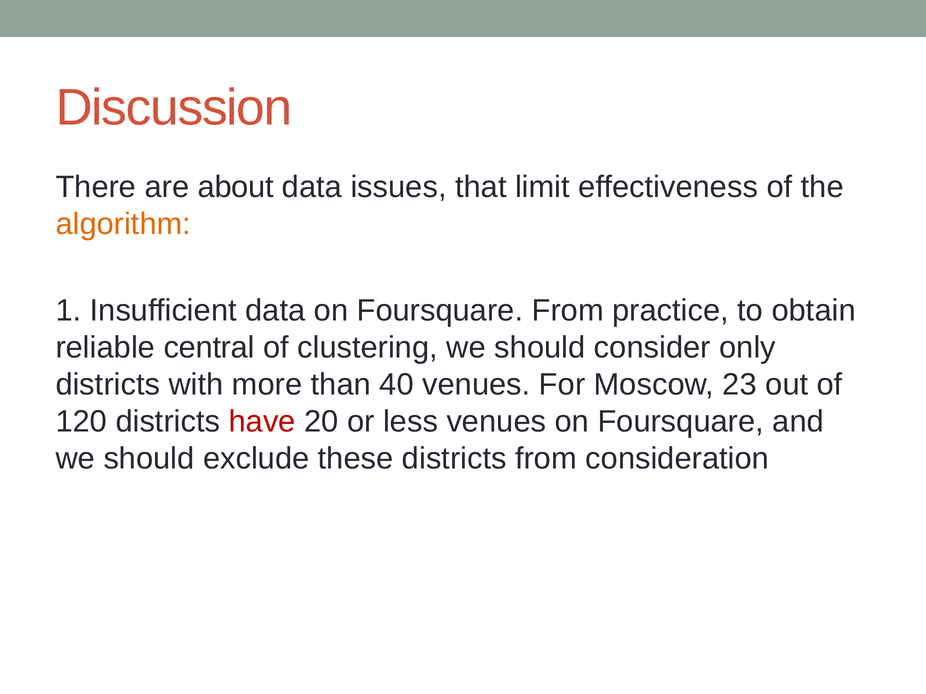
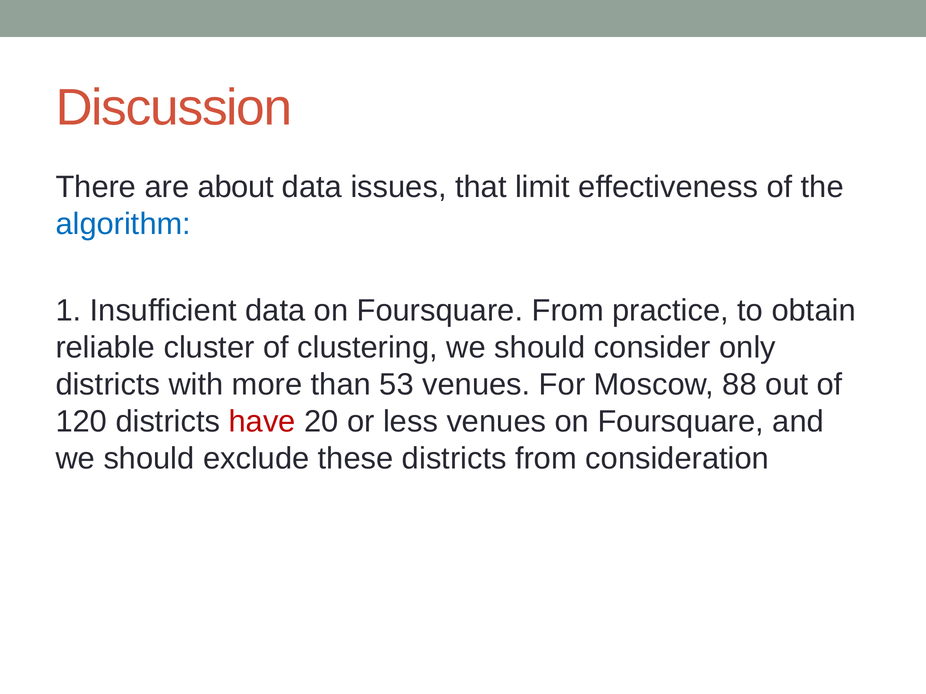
algorithm colour: orange -> blue
central: central -> cluster
40: 40 -> 53
23: 23 -> 88
